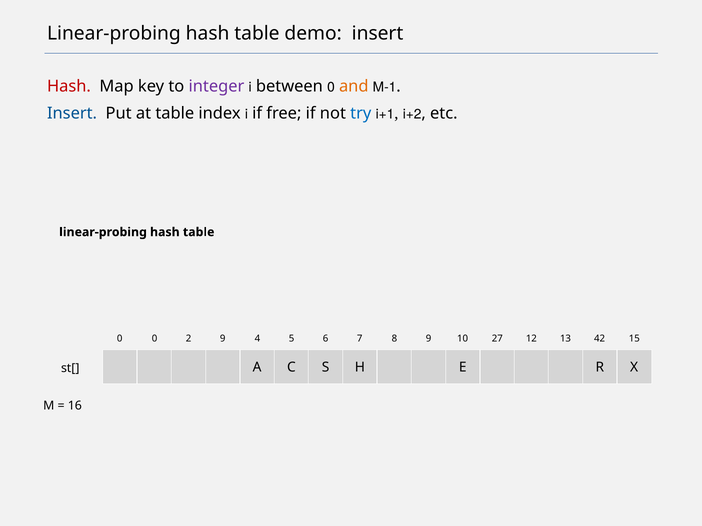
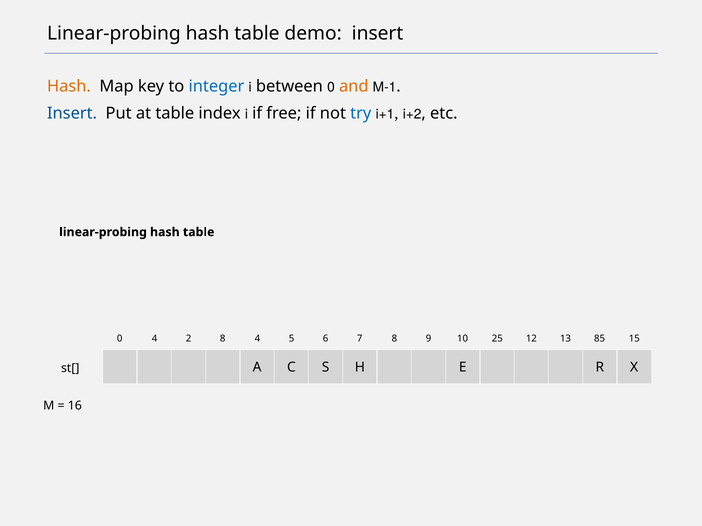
Hash at (69, 87) colour: red -> orange
integer colour: purple -> blue
0 0: 0 -> 4
2 9: 9 -> 8
27: 27 -> 25
42: 42 -> 85
